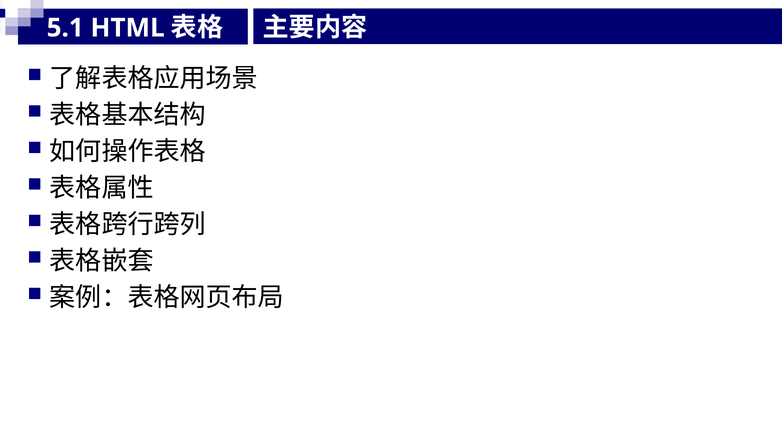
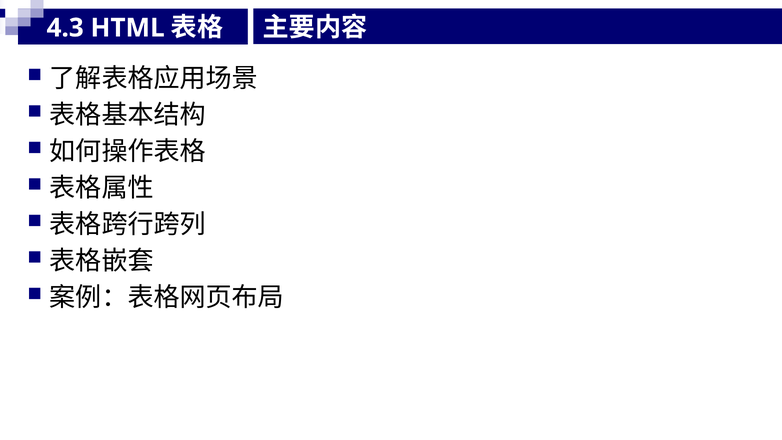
5.1: 5.1 -> 4.3
